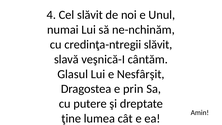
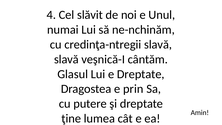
credinţa-ntregii slăvit: slăvit -> slavă
e Nesfârşit: Nesfârşit -> Dreptate
